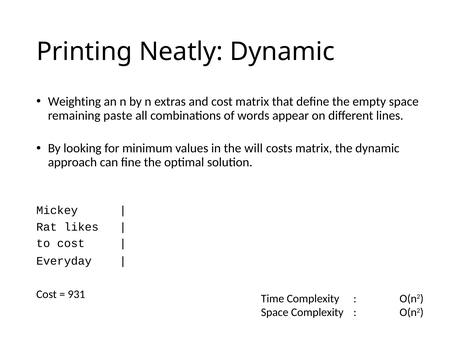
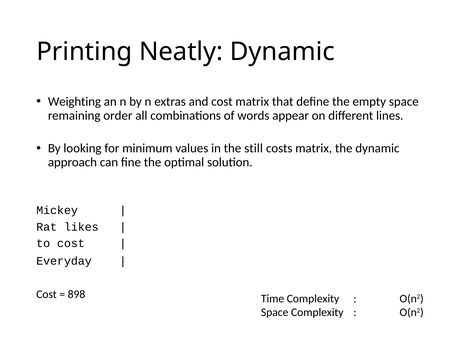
paste: paste -> order
will: will -> still
931: 931 -> 898
